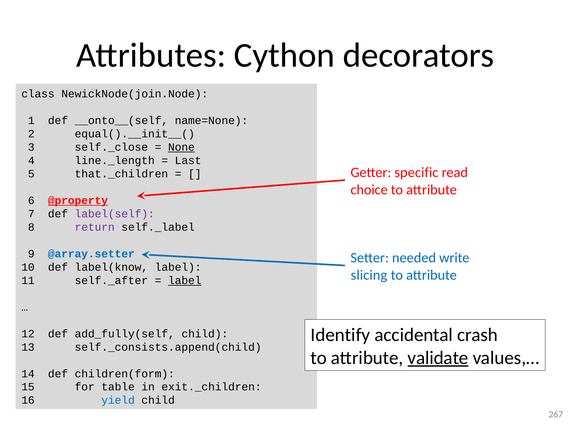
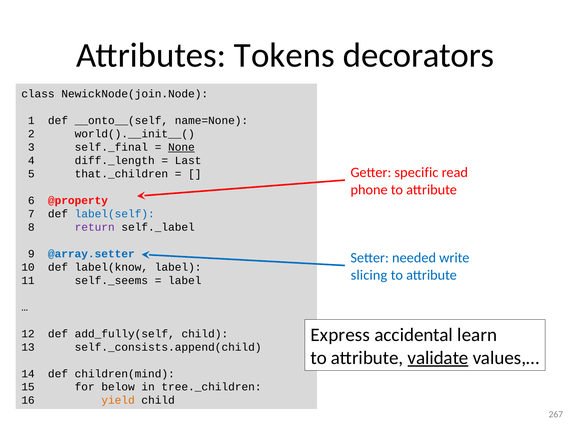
Cython: Cython -> Tokens
equal().__init__(: equal().__init__( -> world().__init__(
self._close: self._close -> self._final
line._length: line._length -> diff._length
choice: choice -> phone
@property underline: present -> none
label(self colour: purple -> blue
self._after: self._after -> self._seems
label at (185, 281) underline: present -> none
Identify: Identify -> Express
crash: crash -> learn
children(form: children(form -> children(mind
table: table -> below
exit._children: exit._children -> tree._children
yield colour: blue -> orange
